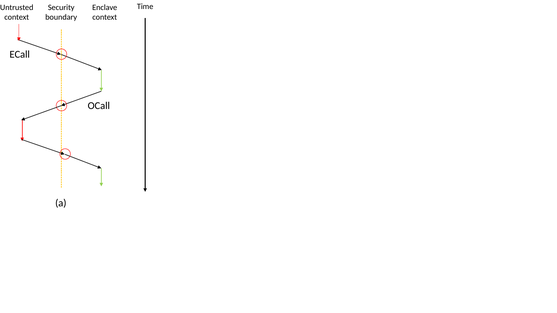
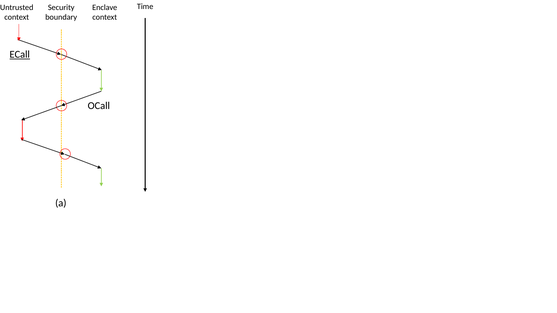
ECall underline: none -> present
